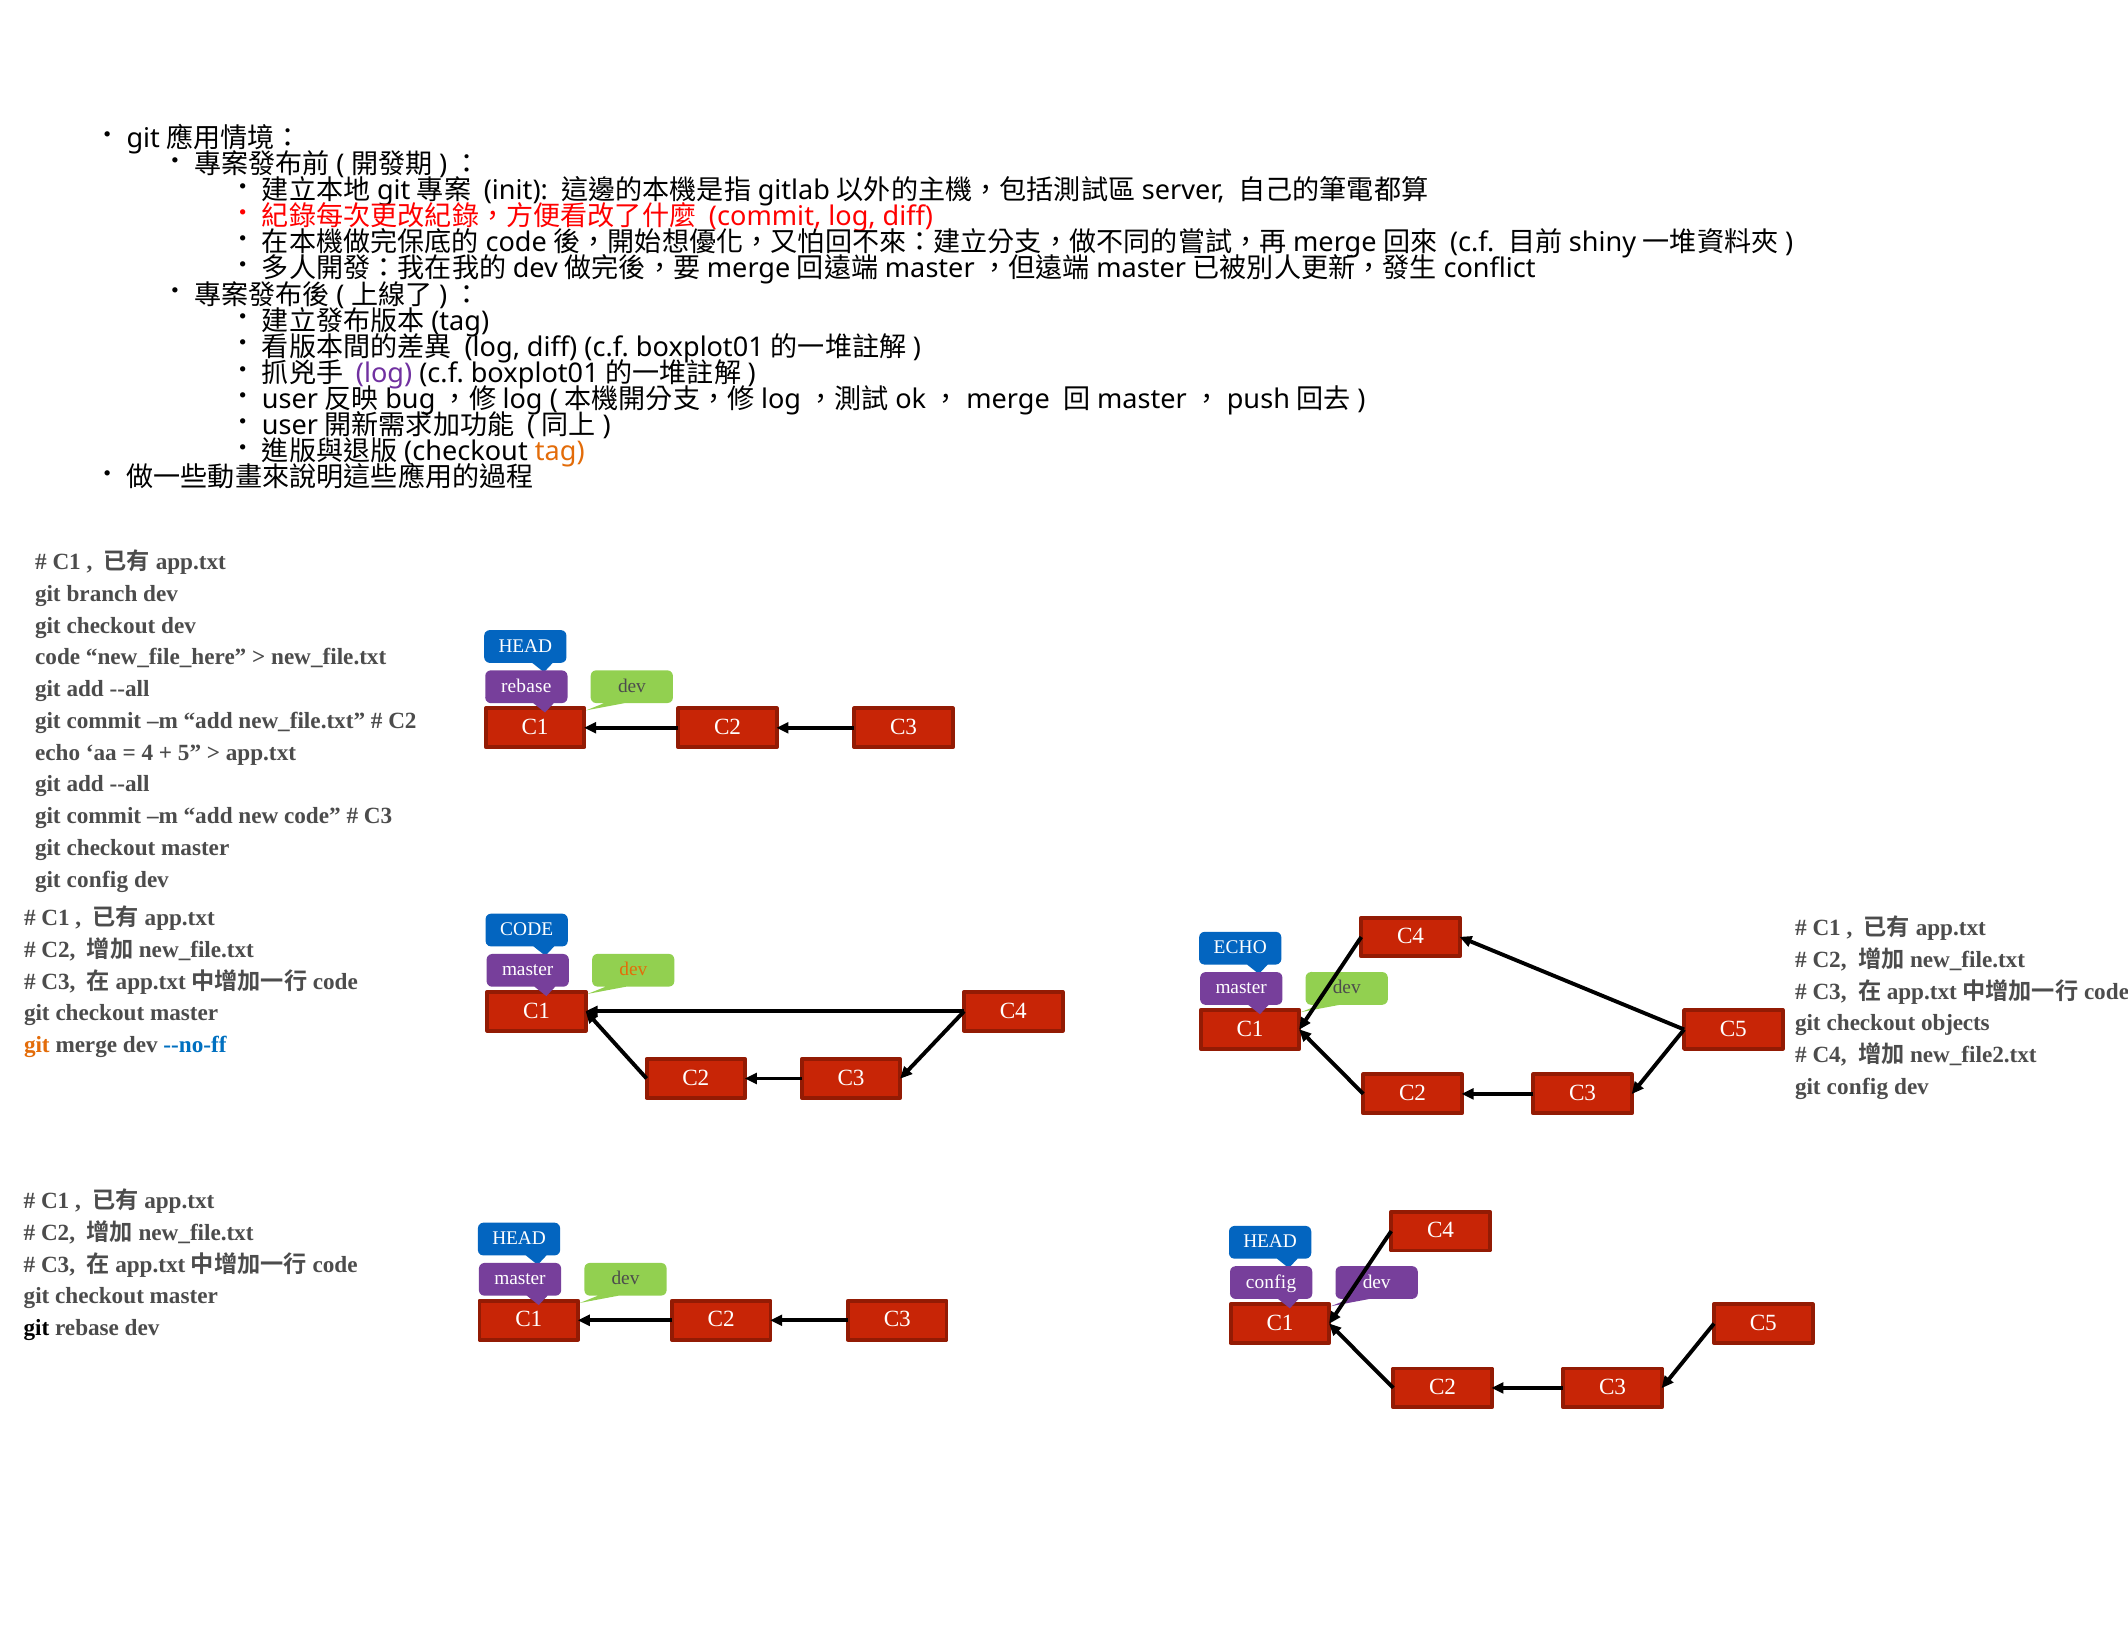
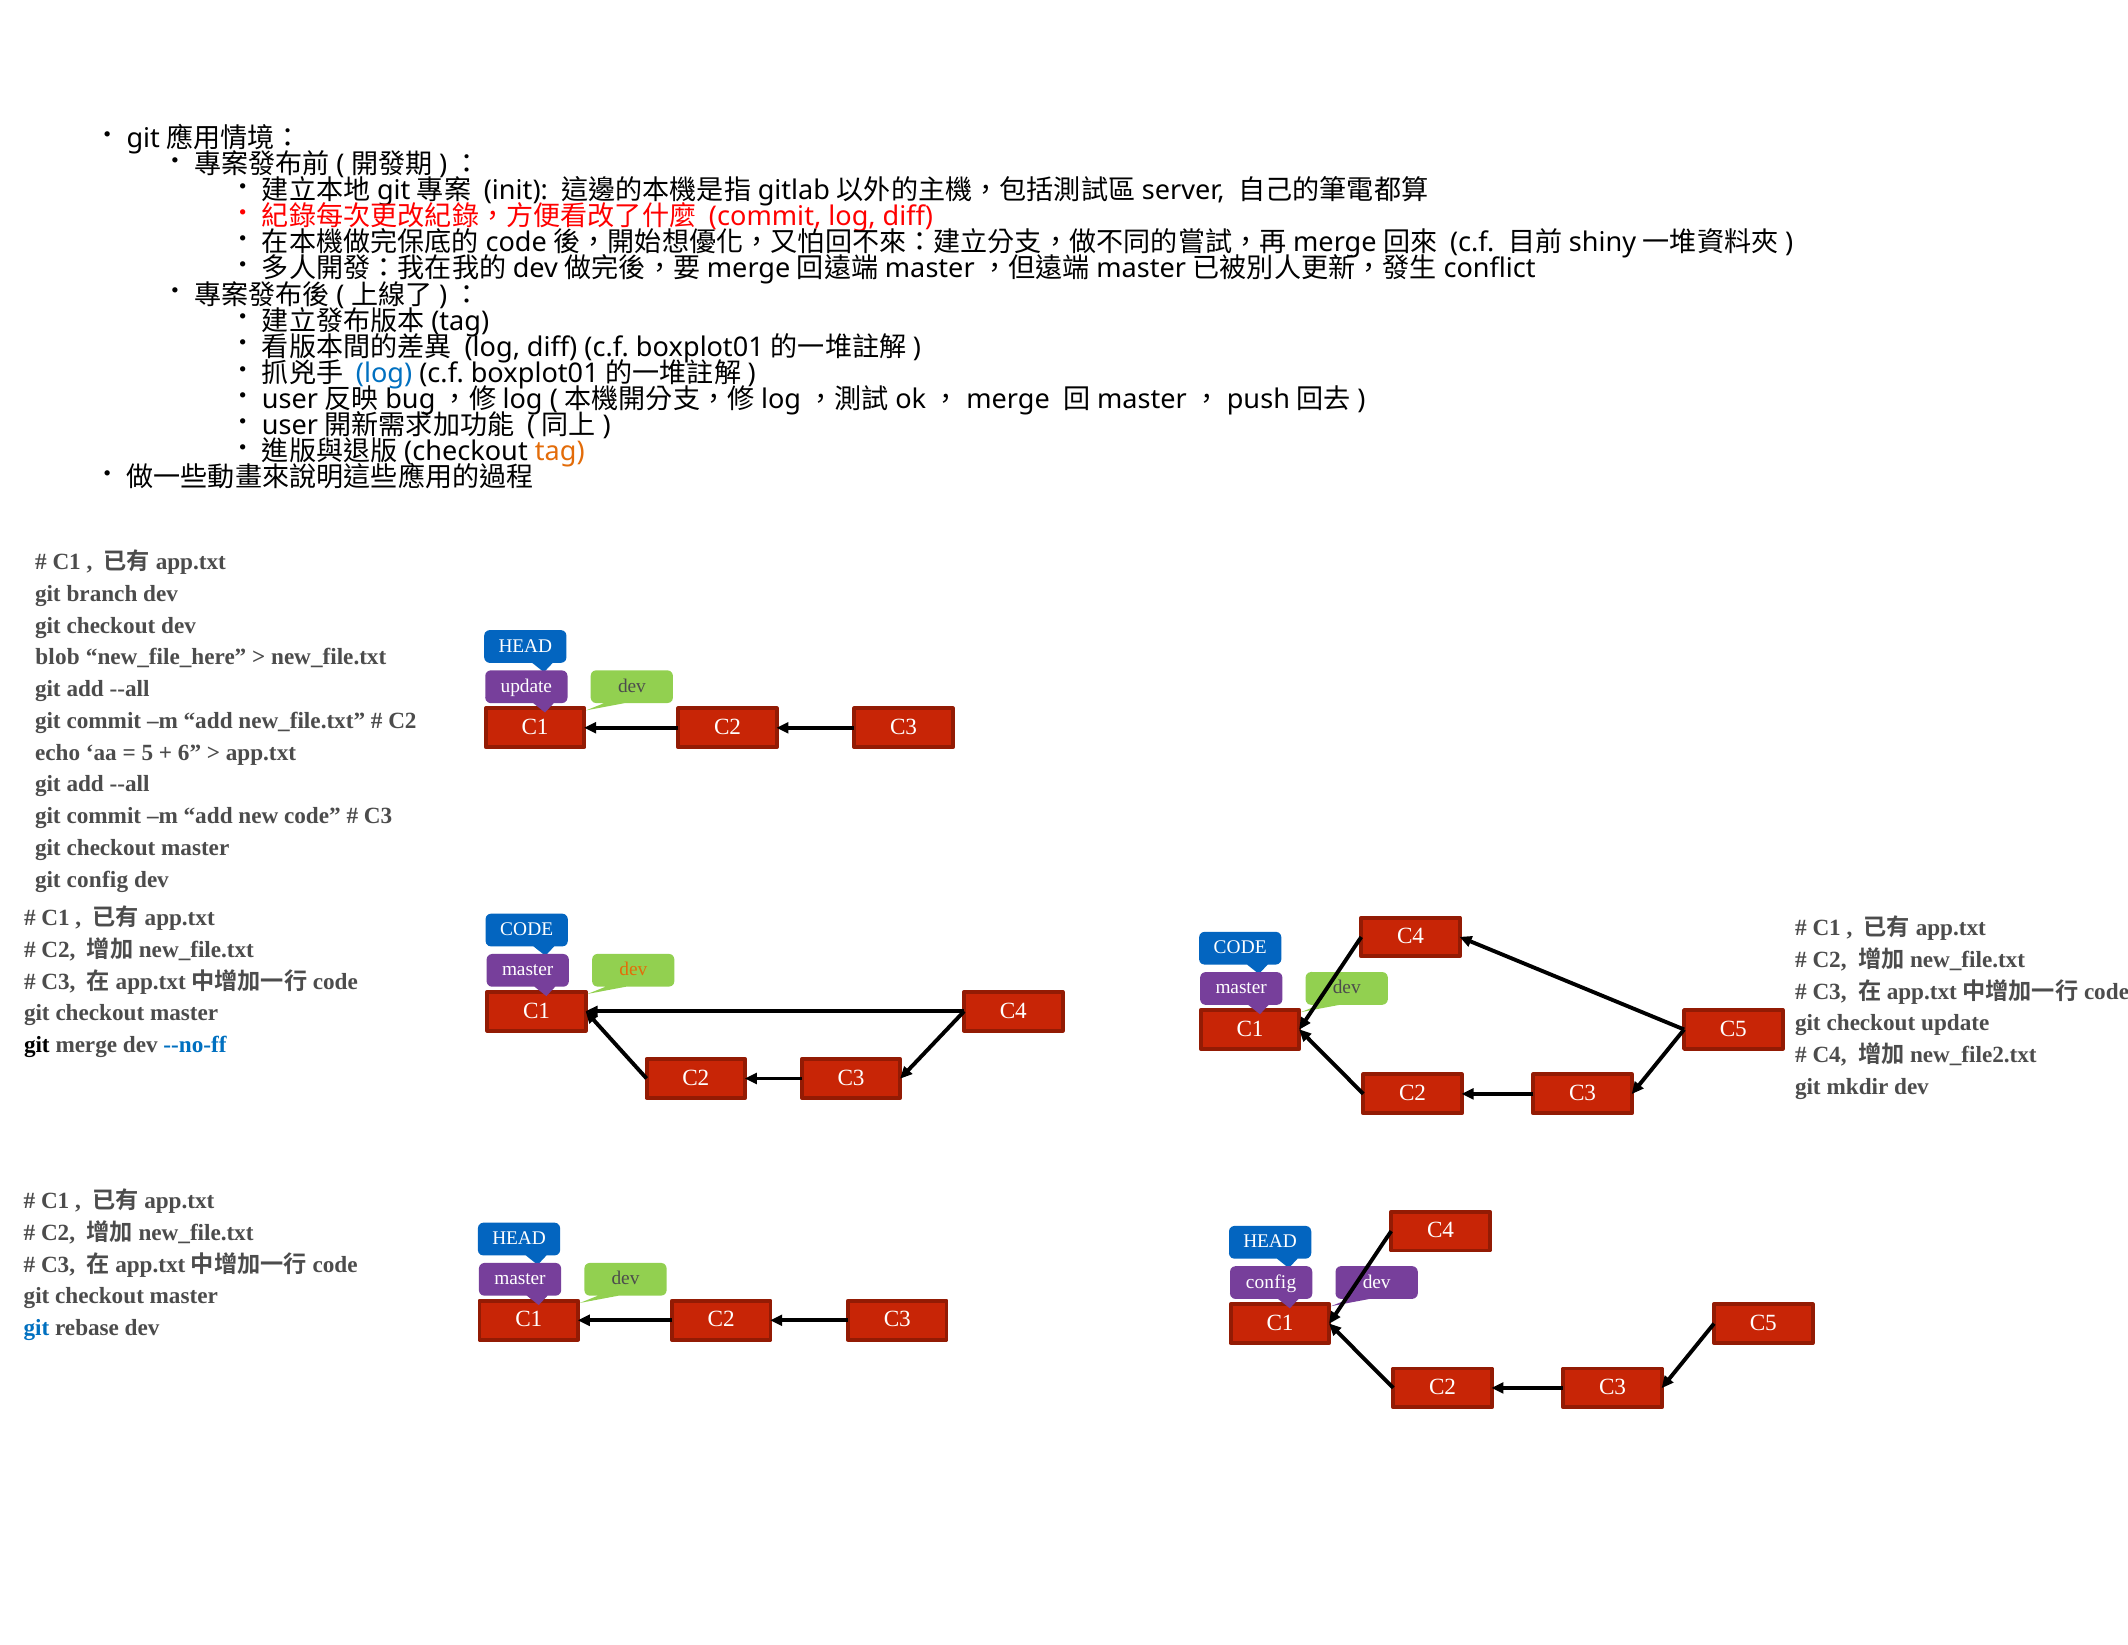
log at (384, 373) colour: purple -> blue
code at (58, 657): code -> blob
rebase at (526, 686): rebase -> update
4: 4 -> 5
5: 5 -> 6
ECHO at (1240, 947): ECHO -> CODE
checkout objects: objects -> update
git at (37, 1045) colour: orange -> black
config at (1857, 1086): config -> mkdir
git at (37, 1327) colour: black -> blue
